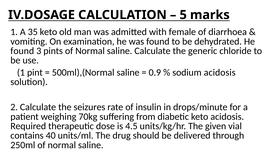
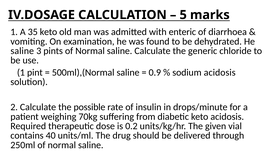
female: female -> enteric
found at (22, 51): found -> saline
seizures: seizures -> possible
4.5: 4.5 -> 0.2
